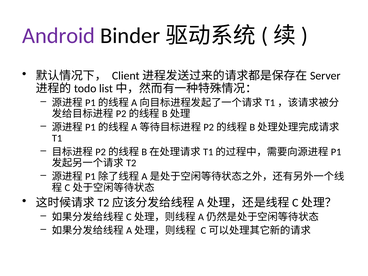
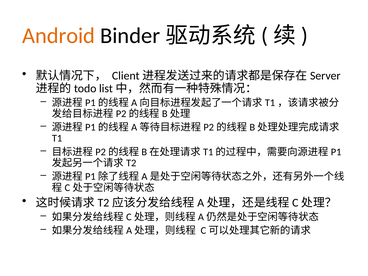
Android colour: purple -> orange
